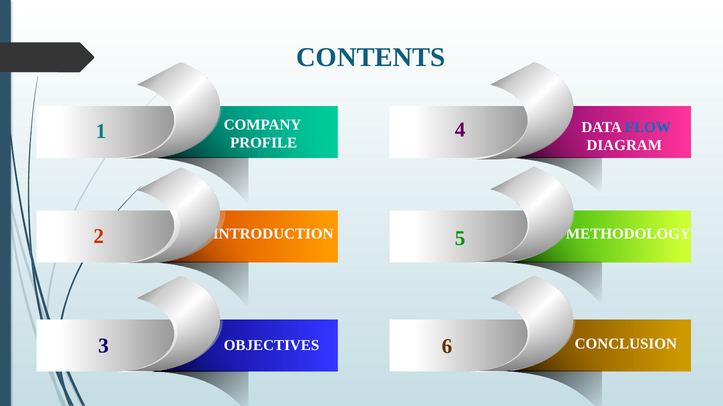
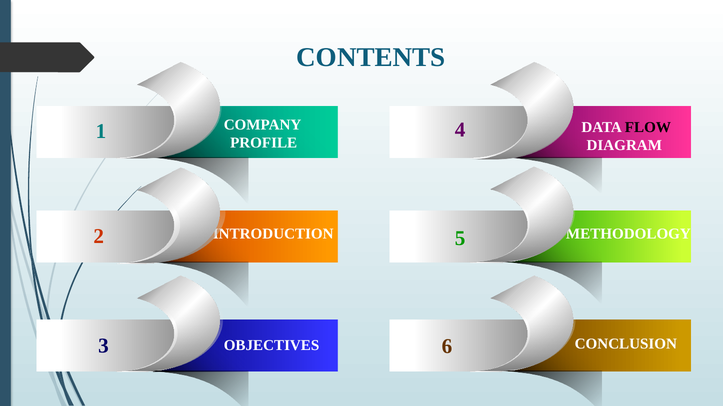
FLOW colour: blue -> black
